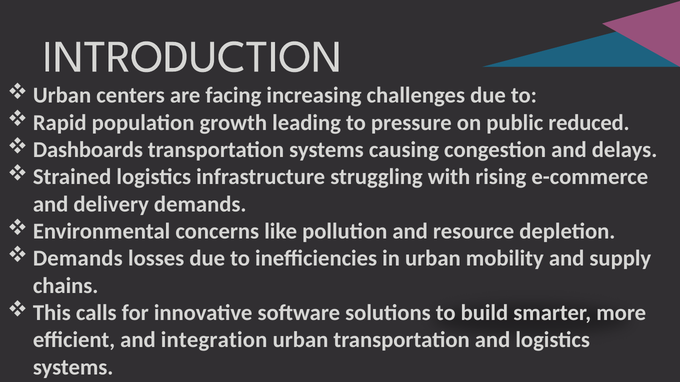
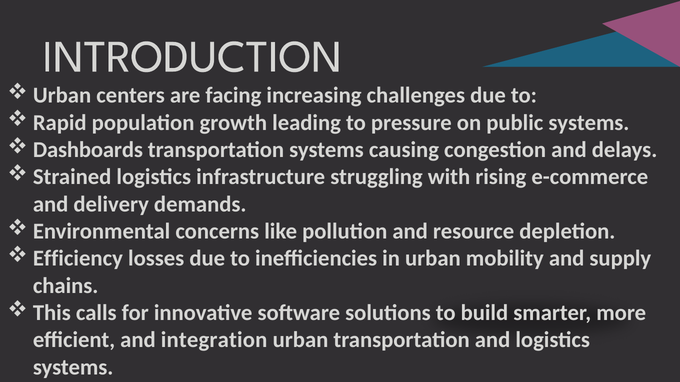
public reduced: reduced -> systems
Demands at (78, 259): Demands -> Efficiency
